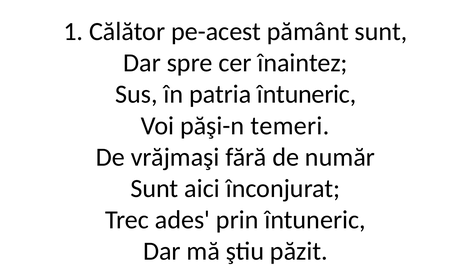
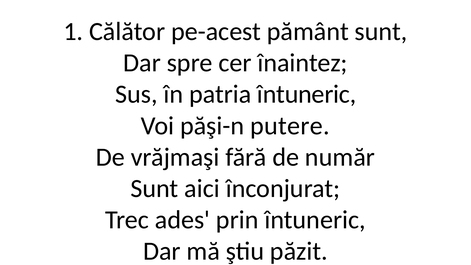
temeri: temeri -> putere
